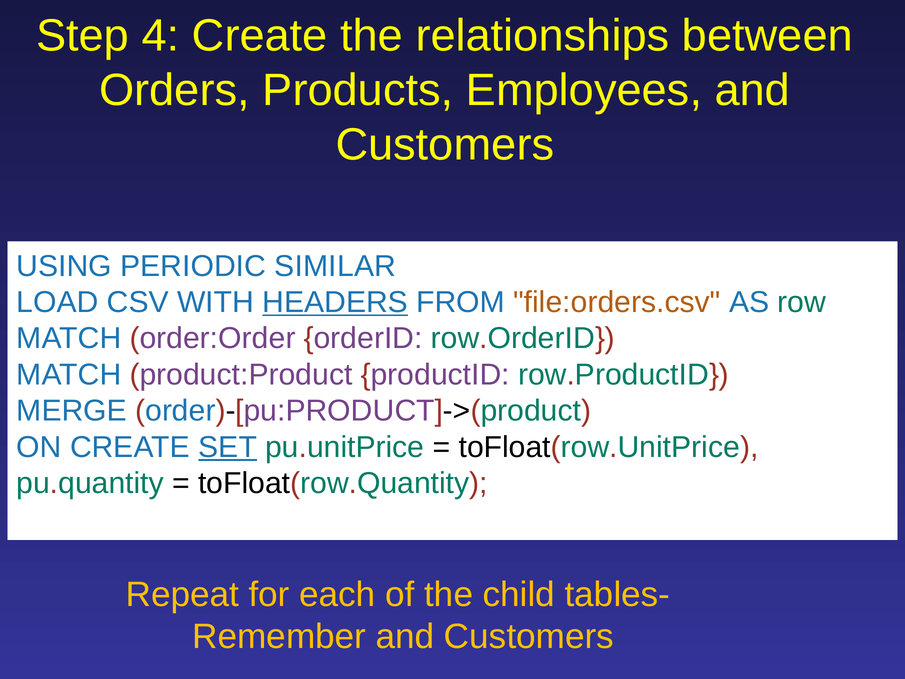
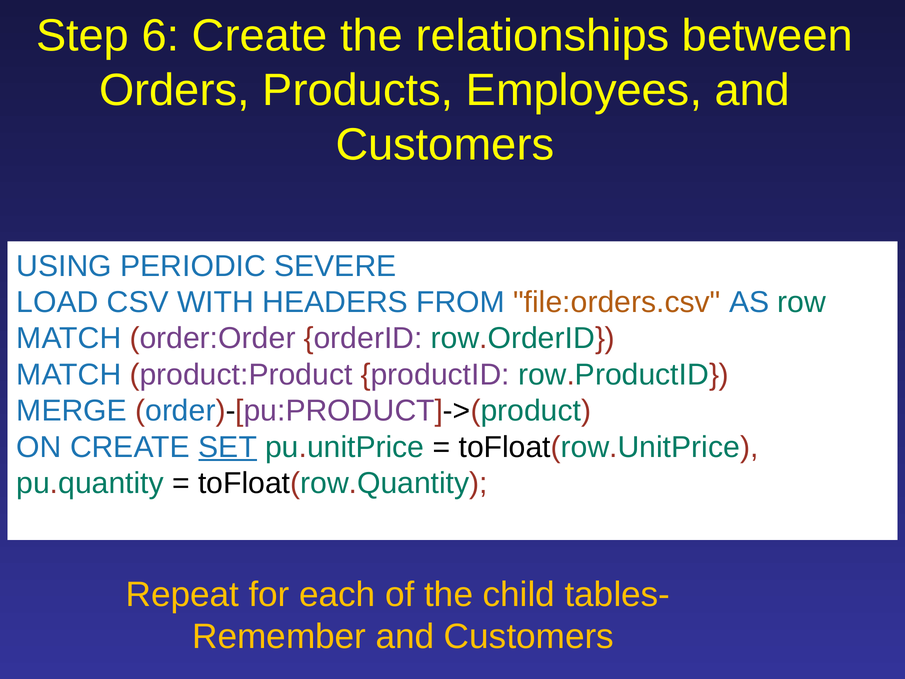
4: 4 -> 6
SIMILAR: SIMILAR -> SEVERE
HEADERS underline: present -> none
